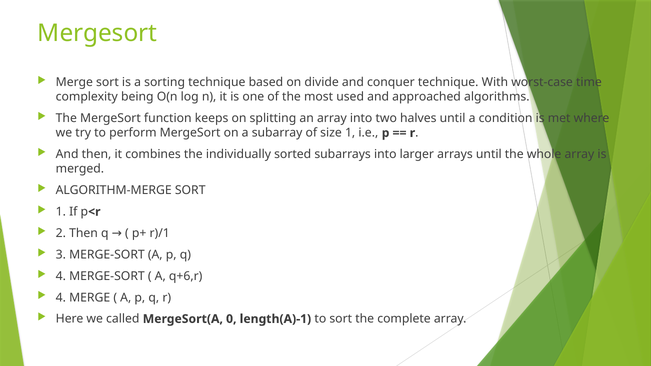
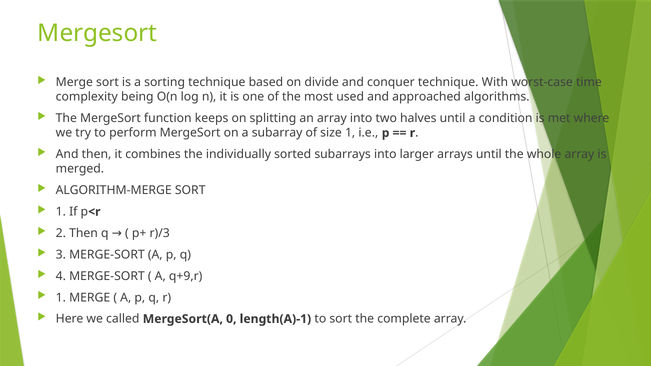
r)/1: r)/1 -> r)/3
q+6,r: q+6,r -> q+9,r
4 at (61, 298): 4 -> 1
